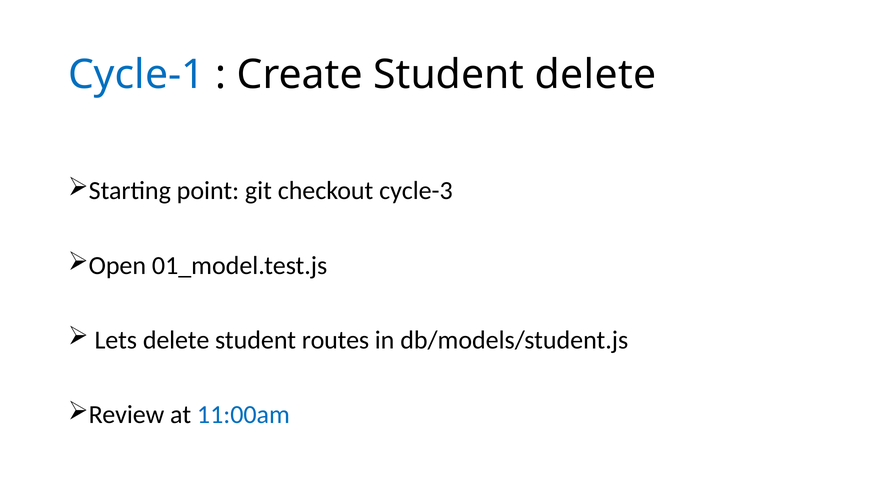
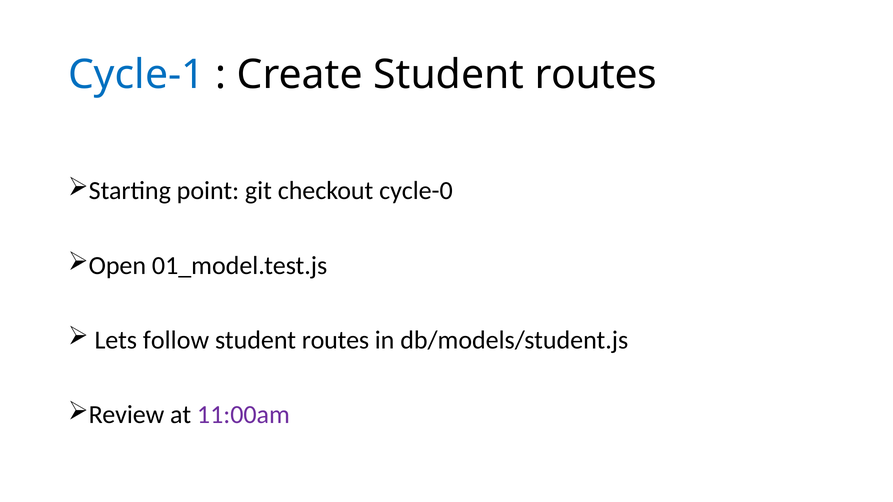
Create Student delete: delete -> routes
cycle-3: cycle-3 -> cycle-0
Lets delete: delete -> follow
11:00am colour: blue -> purple
